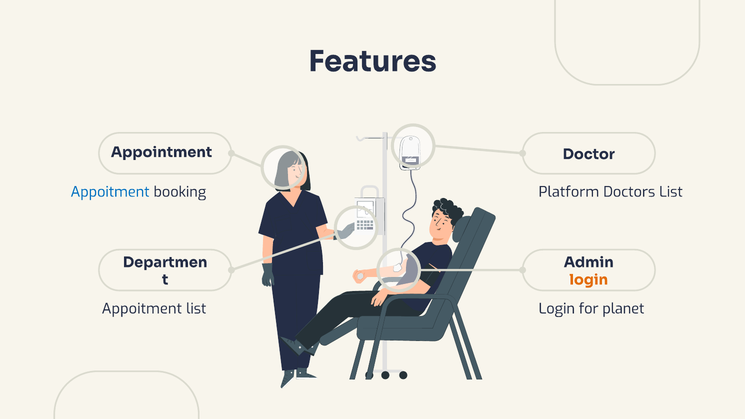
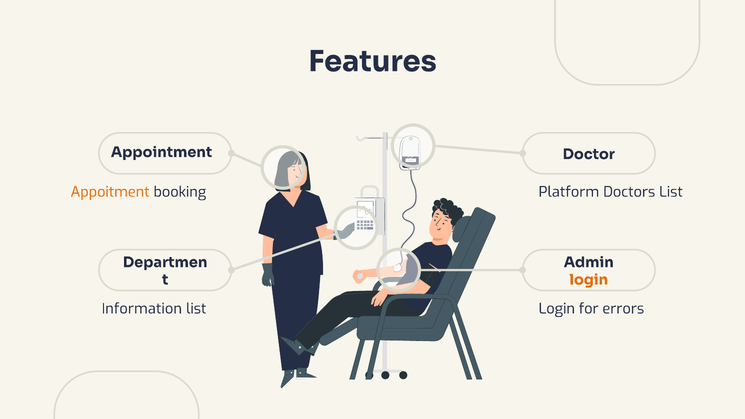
Appoitment at (110, 192) colour: blue -> orange
Appoitment at (142, 309): Appoitment -> Information
planet: planet -> errors
